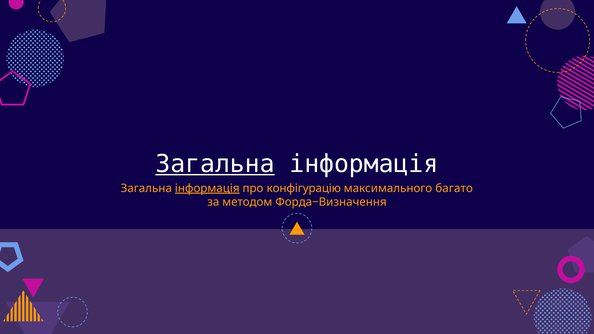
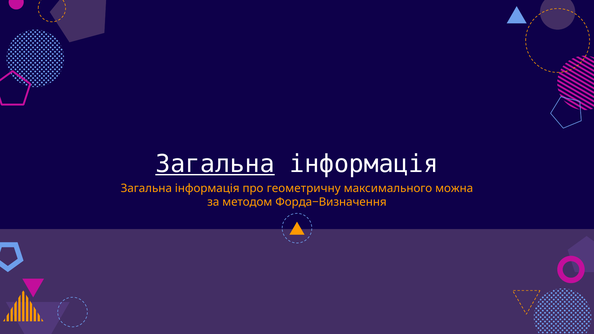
інформація at (207, 188) underline: present -> none
конфігурацію: конфігурацію -> геометричну
багато: багато -> можна
